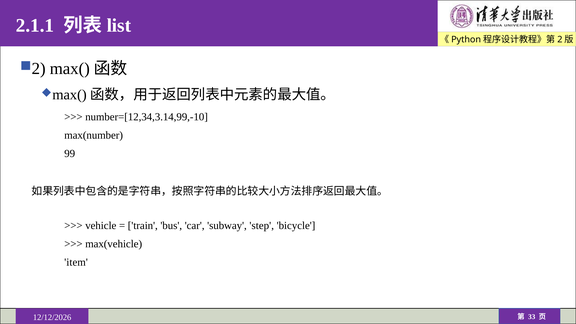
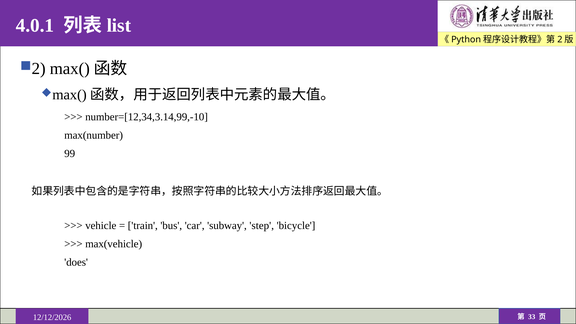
2.1.1: 2.1.1 -> 4.0.1
item: item -> does
